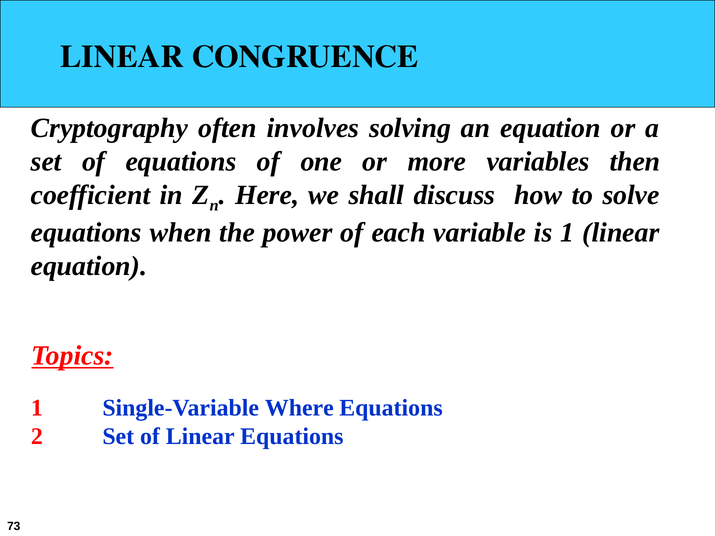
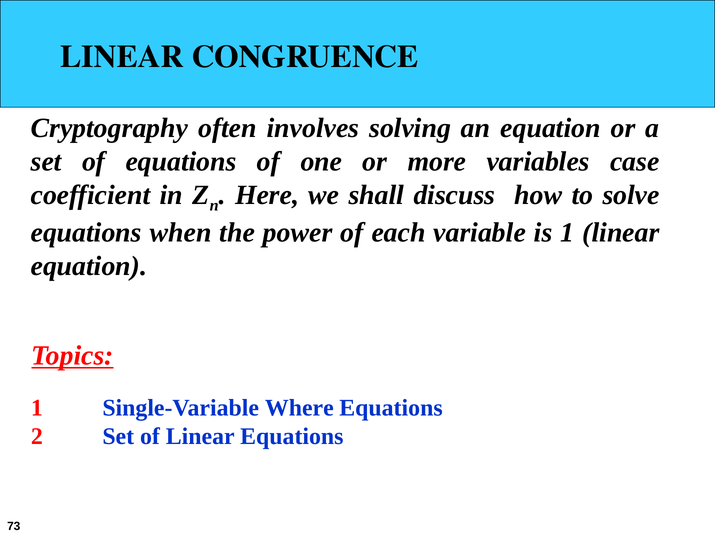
then: then -> case
